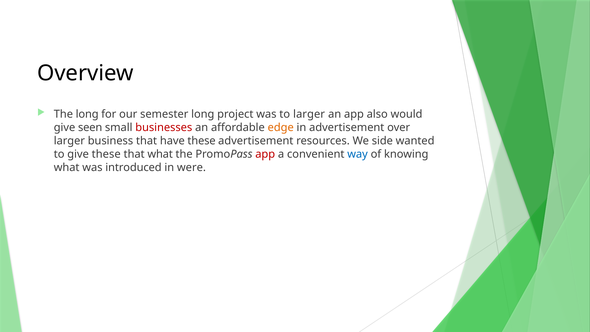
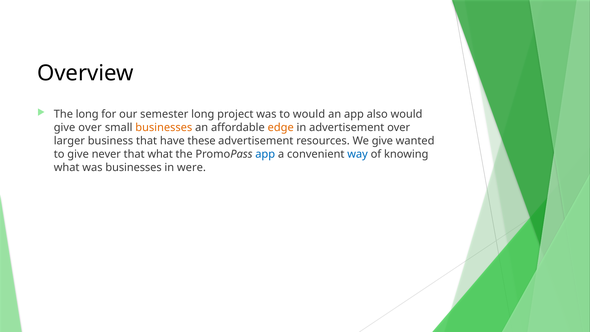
to larger: larger -> would
give seen: seen -> over
businesses at (164, 127) colour: red -> orange
We side: side -> give
give these: these -> never
app at (265, 154) colour: red -> blue
was introduced: introduced -> businesses
